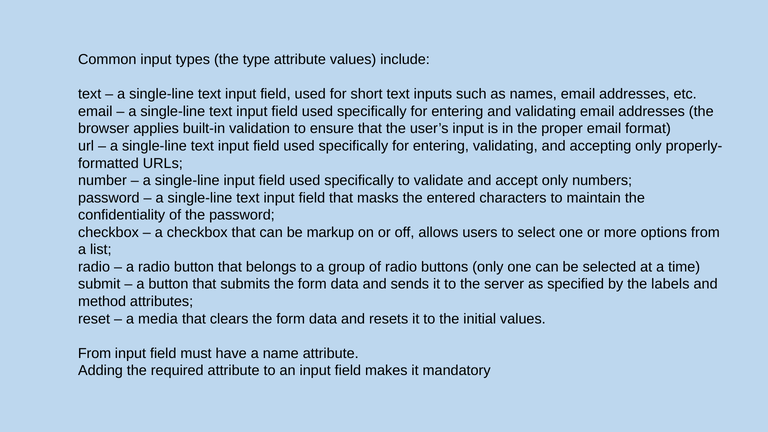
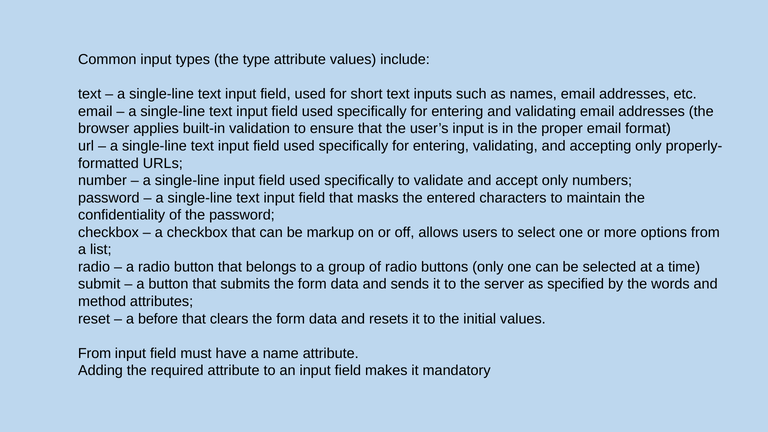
labels: labels -> words
media: media -> before
